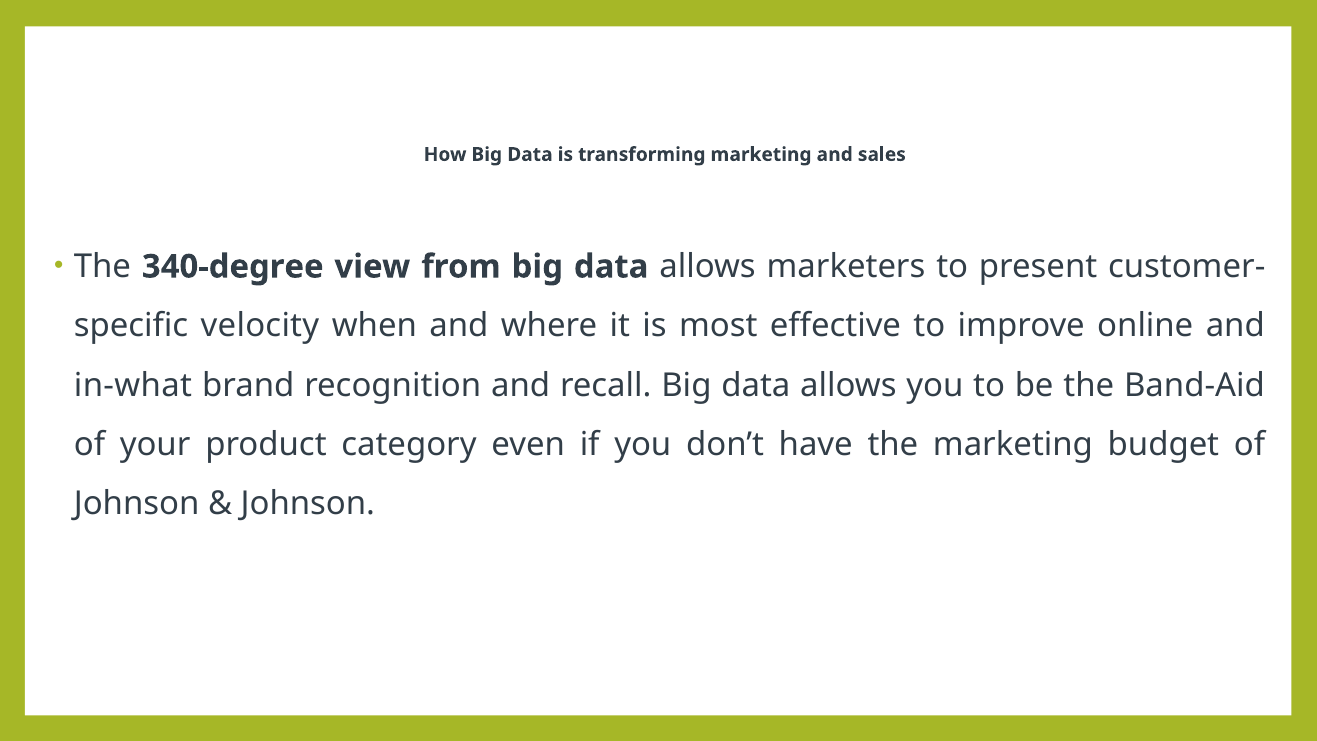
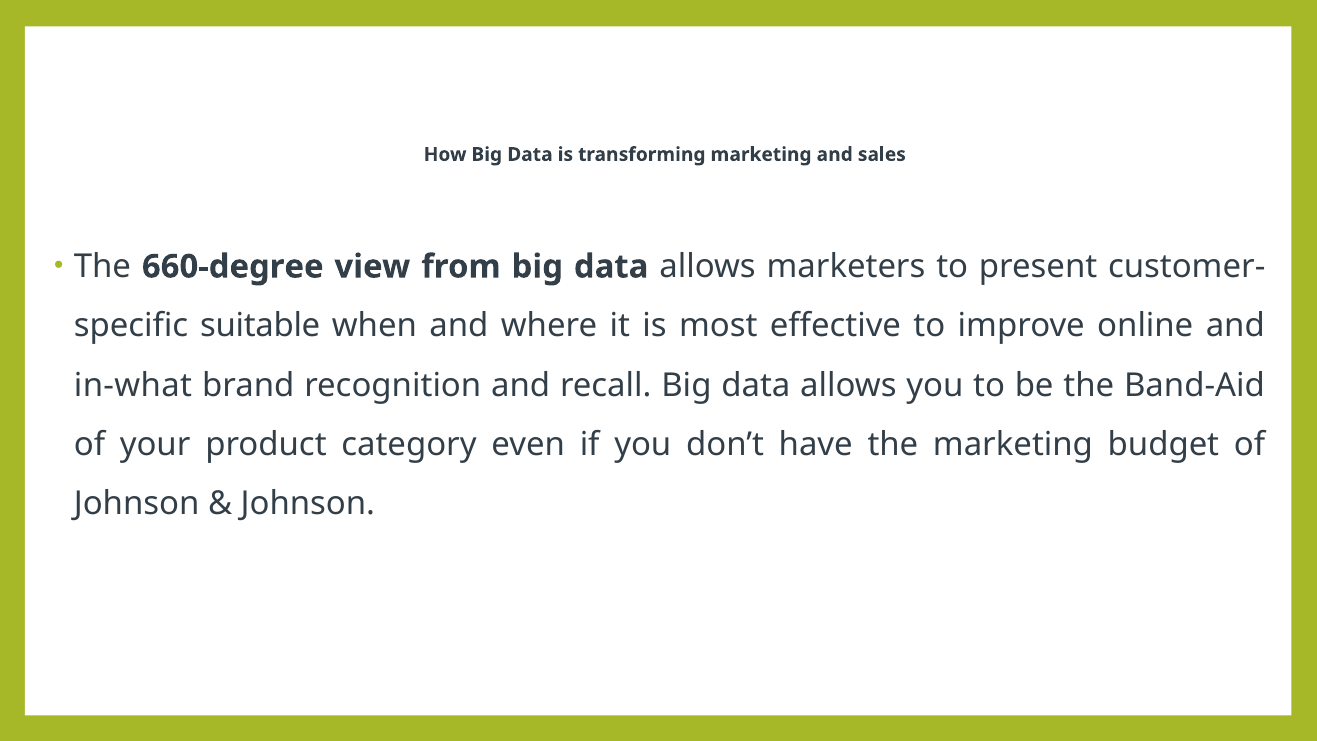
340-degree: 340-degree -> 660-degree
velocity: velocity -> suitable
